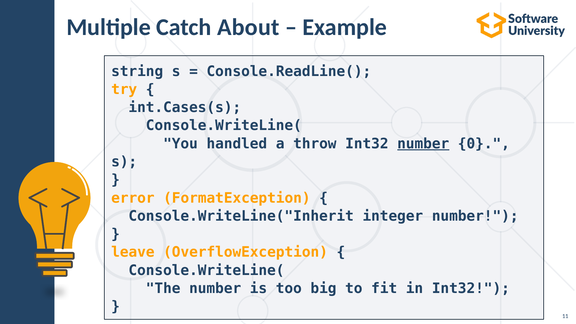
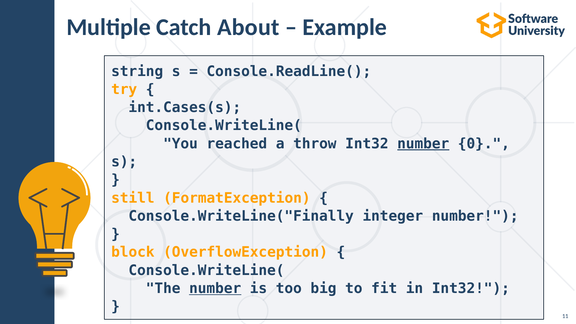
handled: handled -> reached
error: error -> still
Console.WriteLine("Inherit: Console.WriteLine("Inherit -> Console.WriteLine("Finally
leave: leave -> block
number at (215, 288) underline: none -> present
